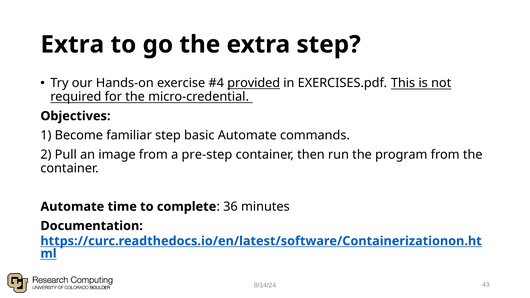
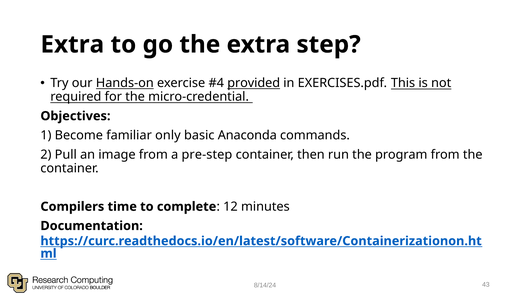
Hands-on underline: none -> present
familiar step: step -> only
basic Automate: Automate -> Anaconda
Automate at (72, 207): Automate -> Compilers
36: 36 -> 12
